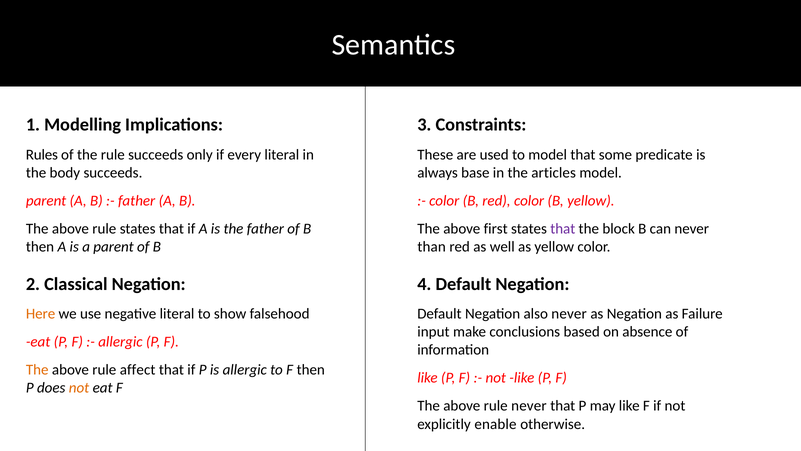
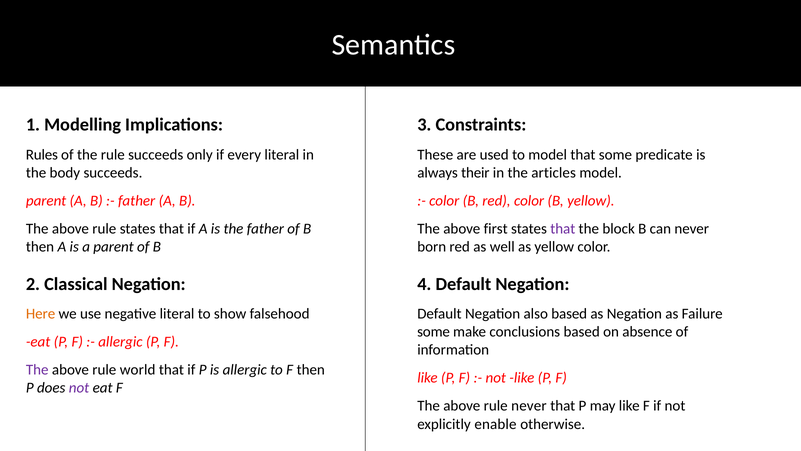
base: base -> their
than: than -> born
also never: never -> based
input at (433, 332): input -> some
The at (37, 370) colour: orange -> purple
affect: affect -> world
not at (79, 388) colour: orange -> purple
